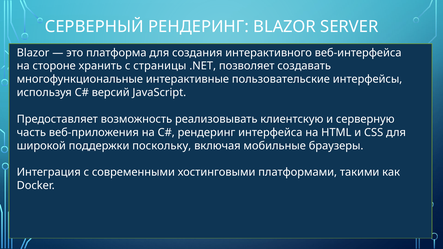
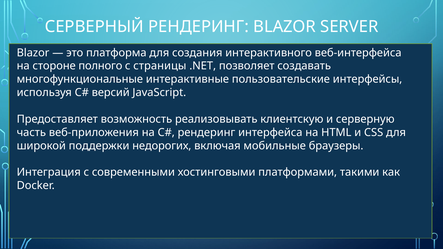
хранить: хранить -> полного
поскольку: поскольку -> недорогих
